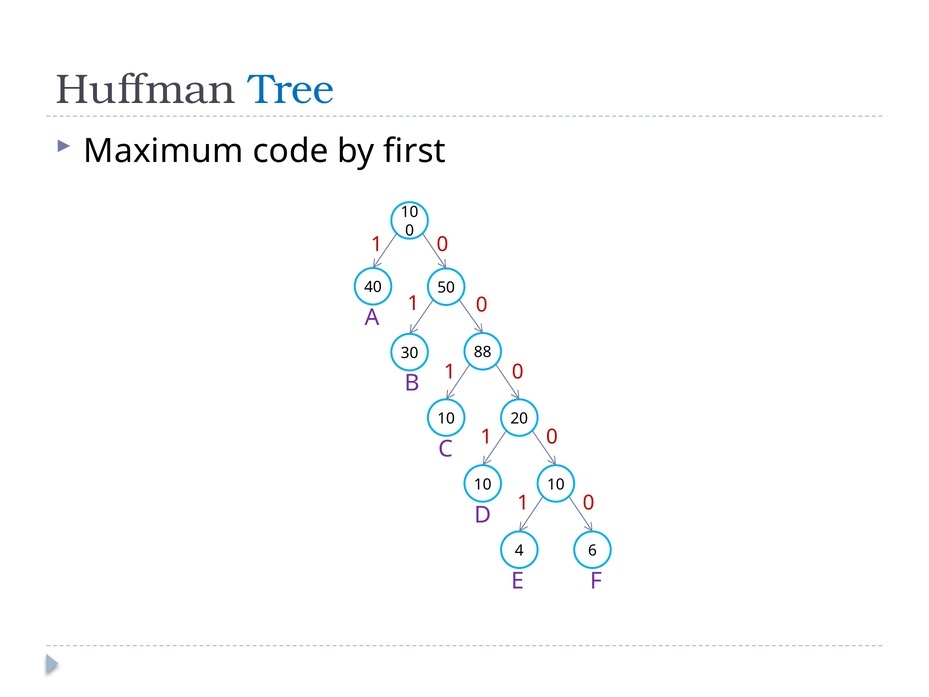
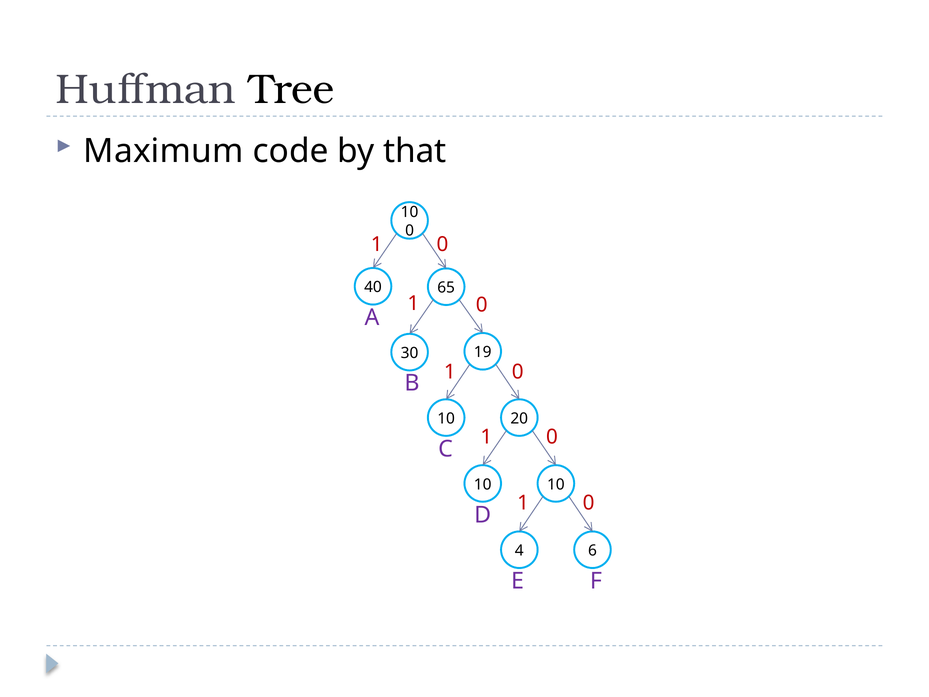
Tree colour: blue -> black
first: first -> that
50: 50 -> 65
88: 88 -> 19
